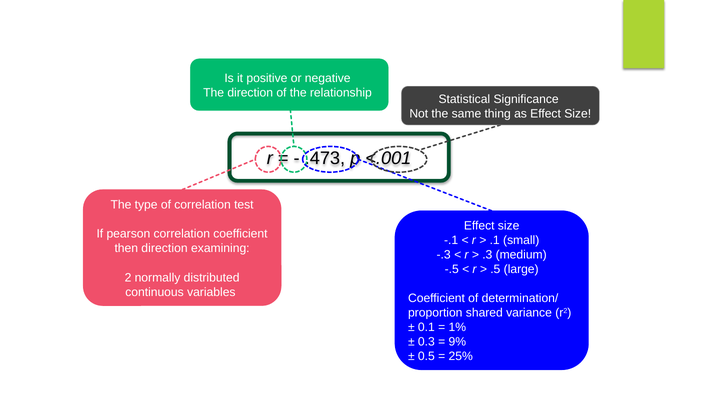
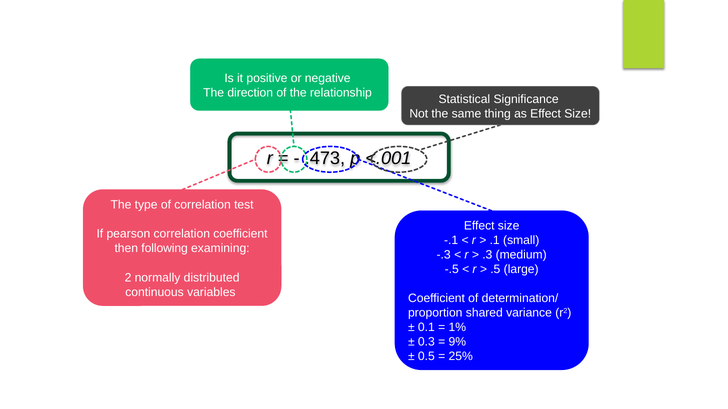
then direction: direction -> following
